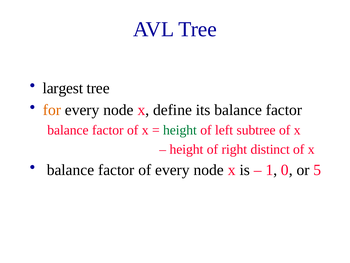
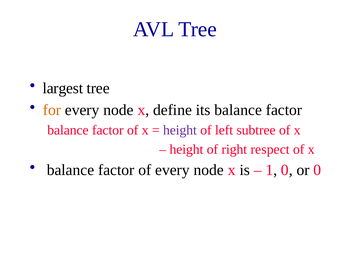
height at (180, 130) colour: green -> purple
distinct: distinct -> respect
or 5: 5 -> 0
